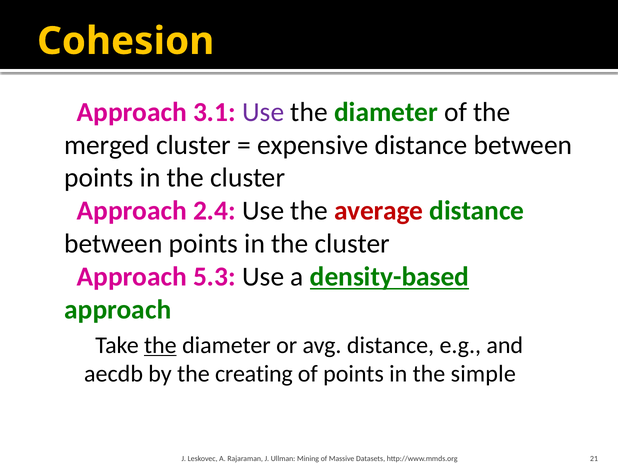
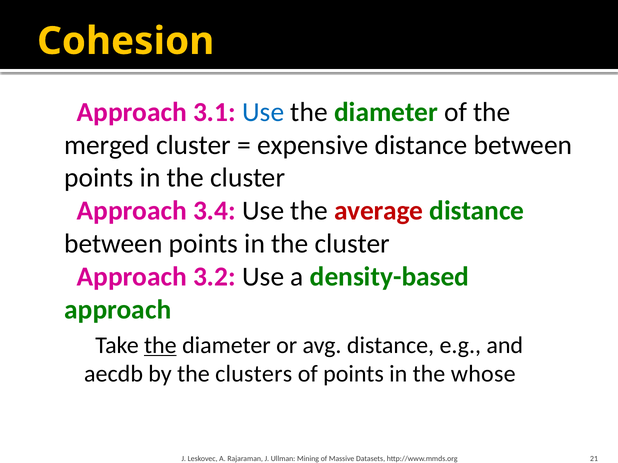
Use at (263, 112) colour: purple -> blue
2.4: 2.4 -> 3.4
5.3: 5.3 -> 3.2
density-based underline: present -> none
creating: creating -> clusters
simple: simple -> whose
